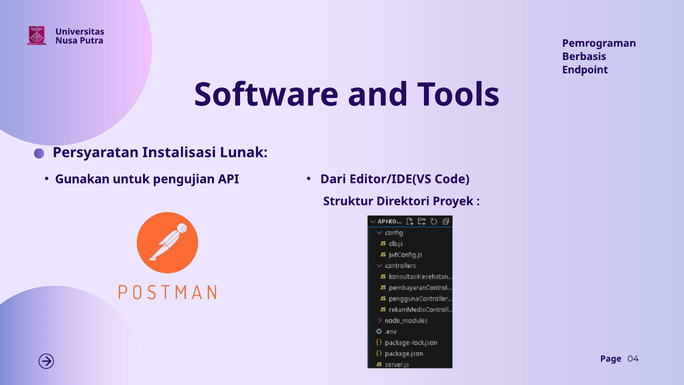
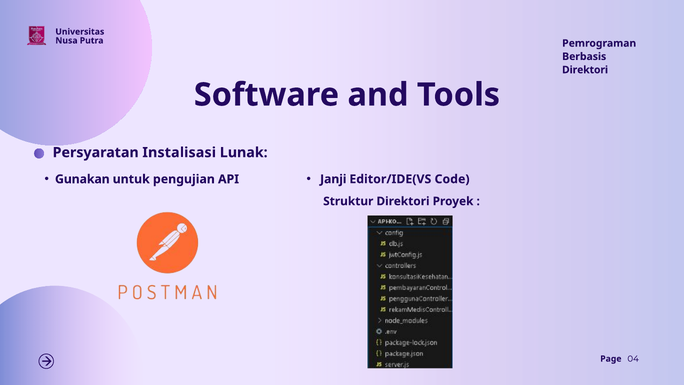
Endpoint at (585, 70): Endpoint -> Direktori
Dari: Dari -> Janji
